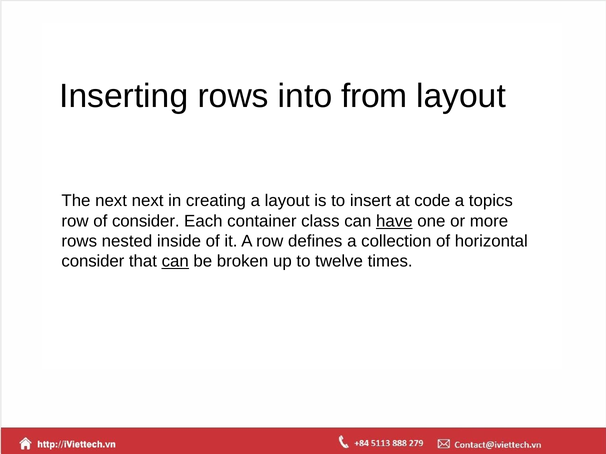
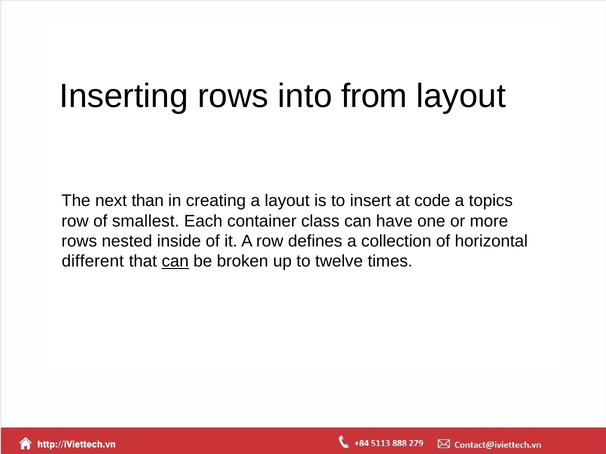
next next: next -> than
of consider: consider -> smallest
have underline: present -> none
consider at (93, 262): consider -> different
